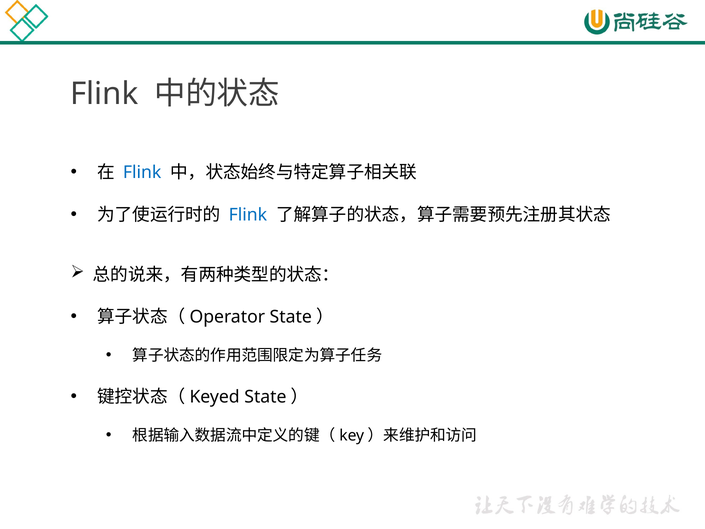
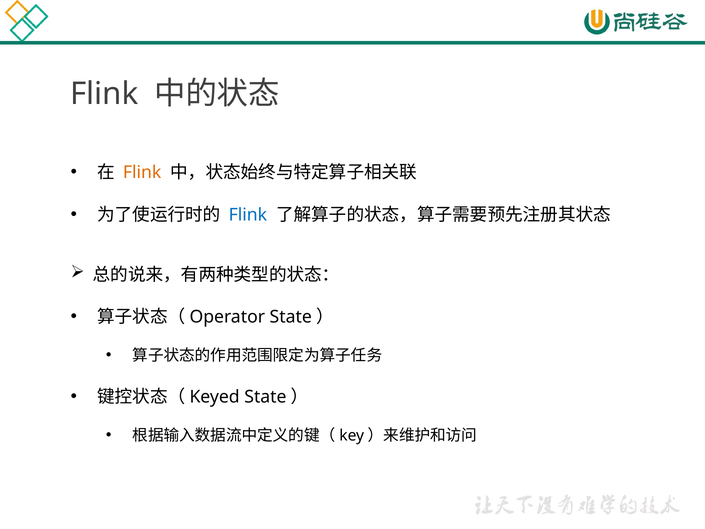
Flink at (142, 172) colour: blue -> orange
